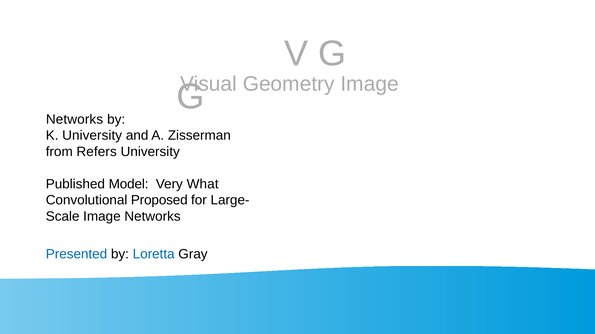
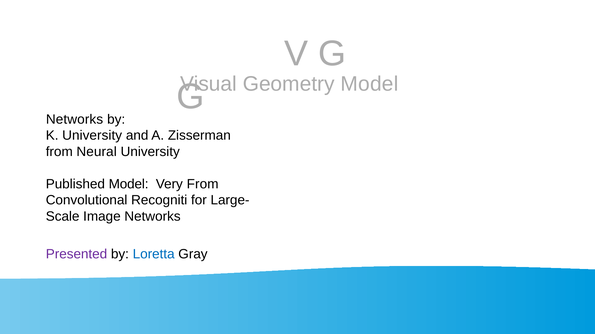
Geometry Image: Image -> Model
Refers: Refers -> Neural
Very What: What -> From
Proposed: Proposed -> Recogniti
Presented colour: blue -> purple
